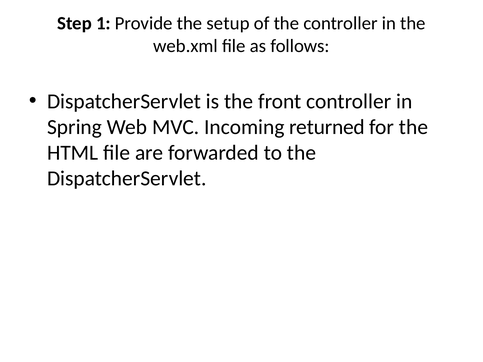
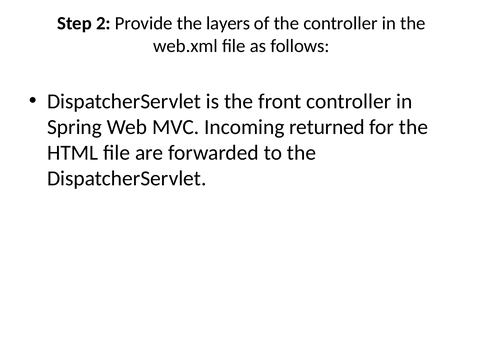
1: 1 -> 2
setup: setup -> layers
